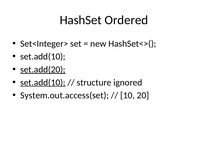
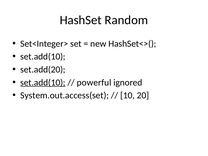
Ordered: Ordered -> Random
set.add(20 underline: present -> none
structure: structure -> powerful
